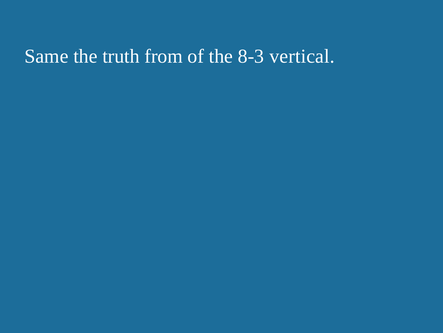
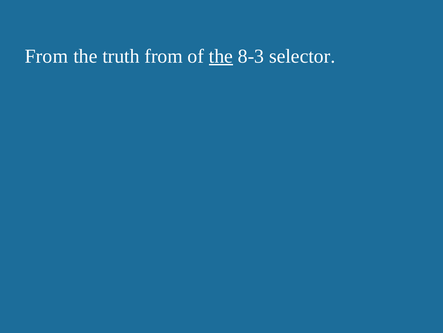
Same at (46, 56): Same -> From
the at (221, 56) underline: none -> present
vertical: vertical -> selector
